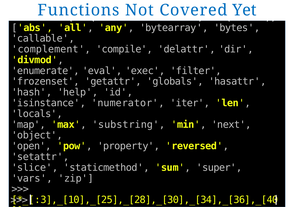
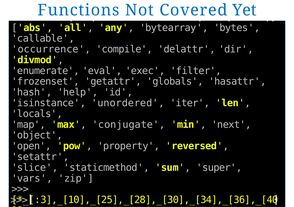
complement: complement -> occurrence
numerator: numerator -> unordered
substring: substring -> conjugate
